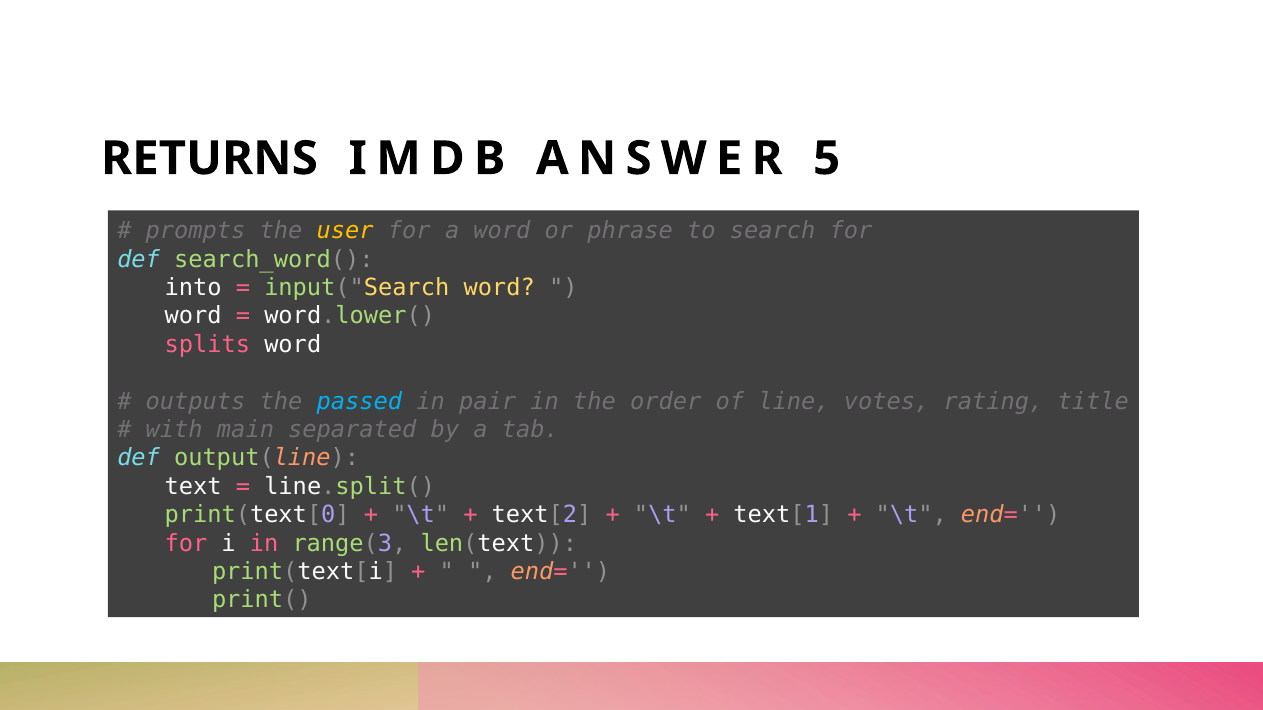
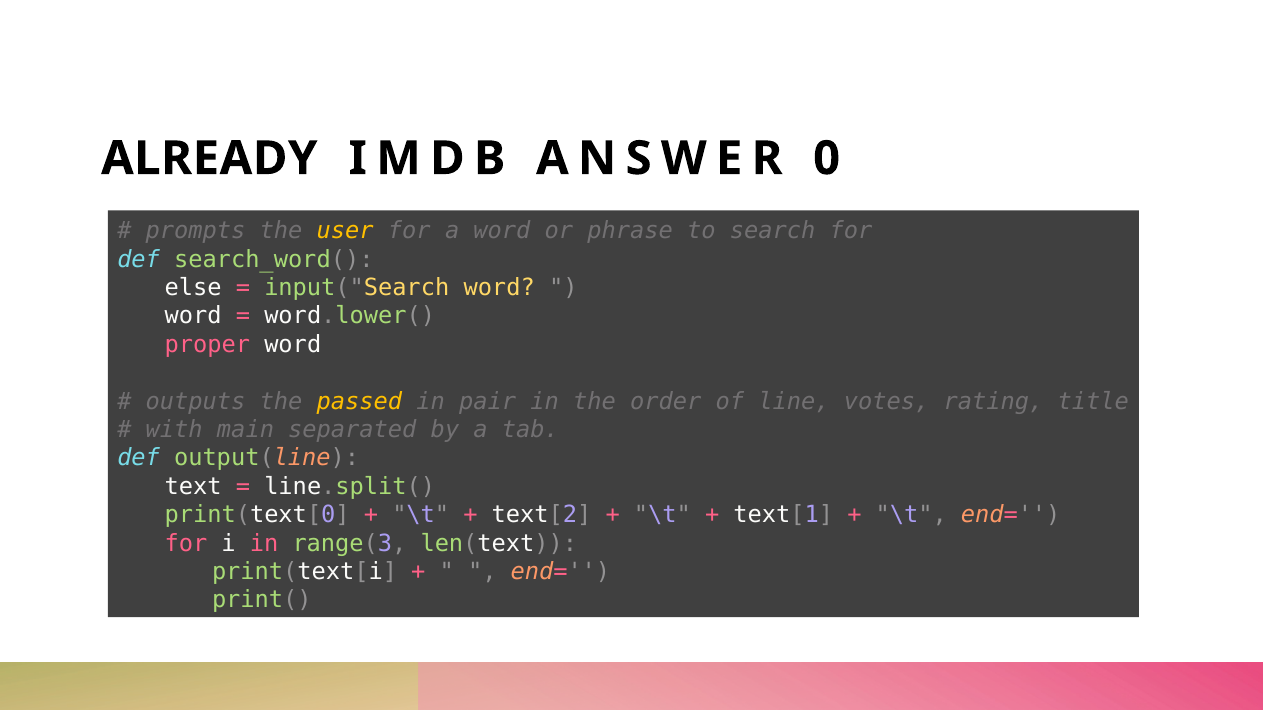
RETURNS: RETURNS -> ALREADY
5: 5 -> 0
into: into -> else
splits: splits -> proper
passed colour: light blue -> yellow
